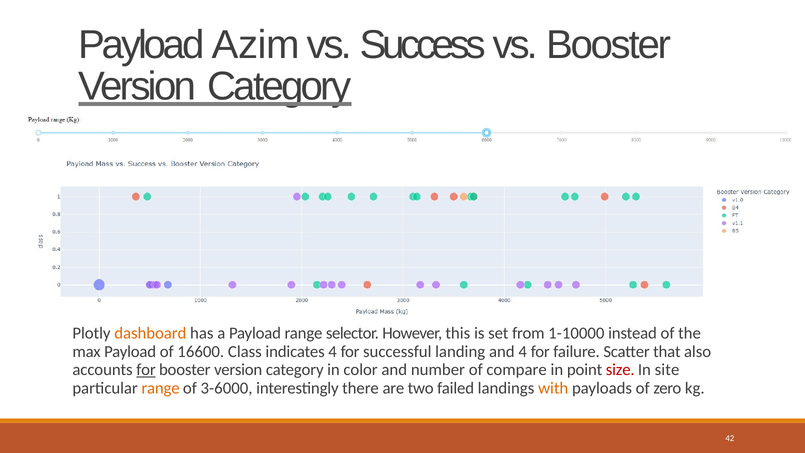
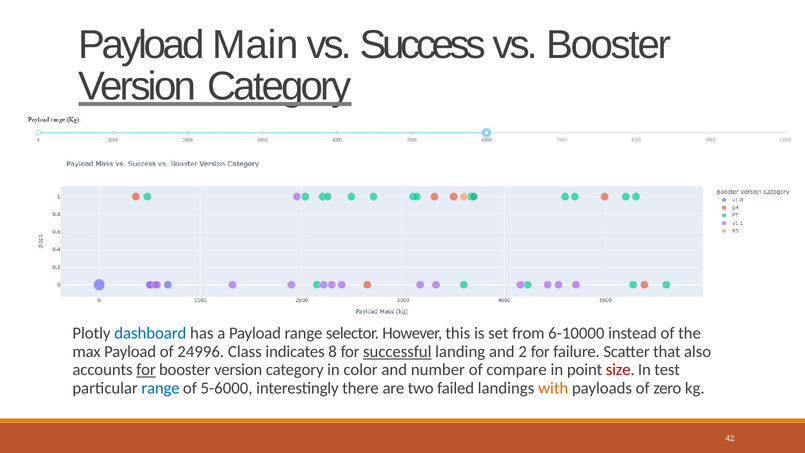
Azim: Azim -> Main
dashboard colour: orange -> blue
1-10000: 1-10000 -> 6-10000
16600: 16600 -> 24996
indicates 4: 4 -> 8
successful underline: none -> present
and 4: 4 -> 2
site: site -> test
range at (161, 388) colour: orange -> blue
3-6000: 3-6000 -> 5-6000
